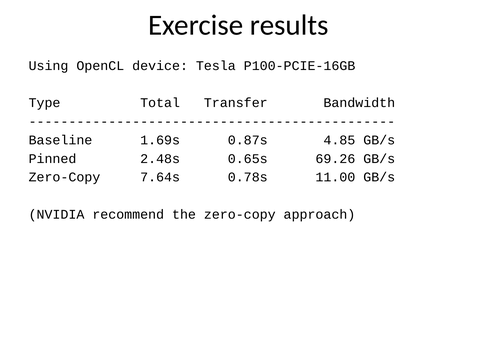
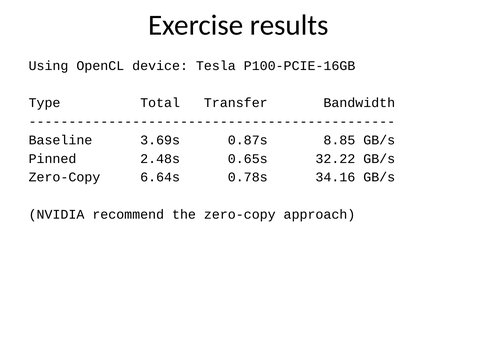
1.69s: 1.69s -> 3.69s
4.85: 4.85 -> 8.85
69.26: 69.26 -> 32.22
7.64s: 7.64s -> 6.64s
11.00: 11.00 -> 34.16
